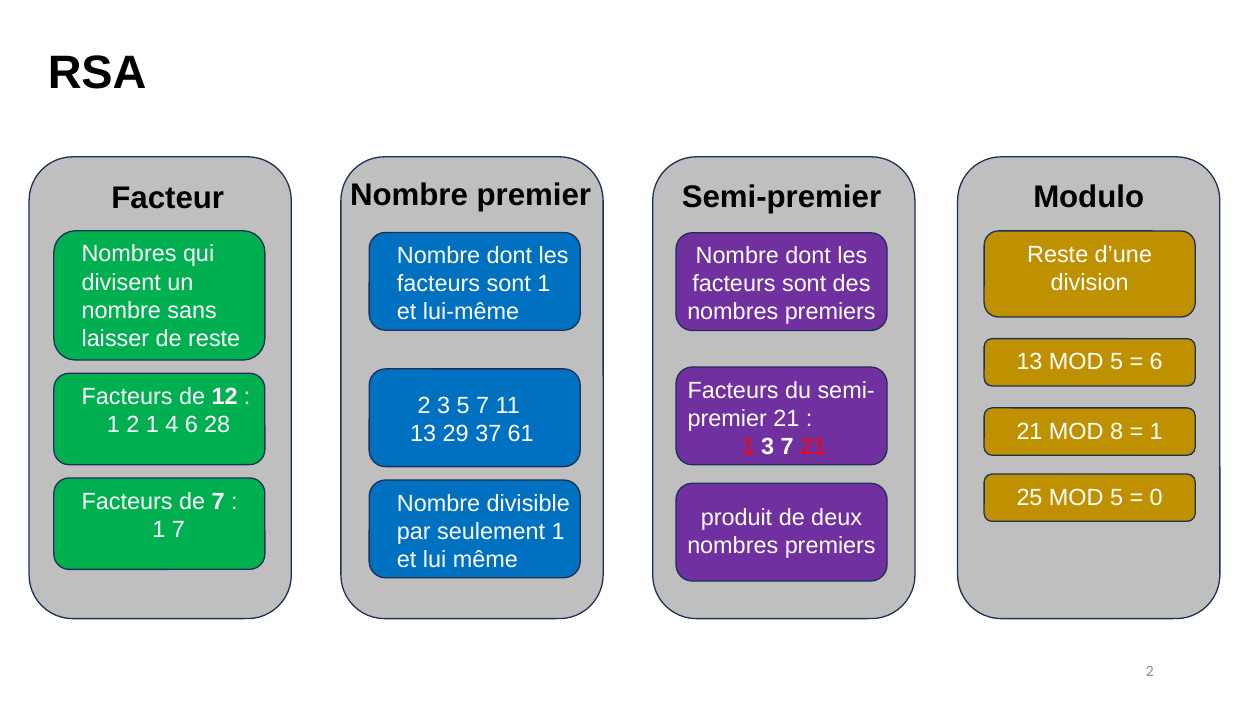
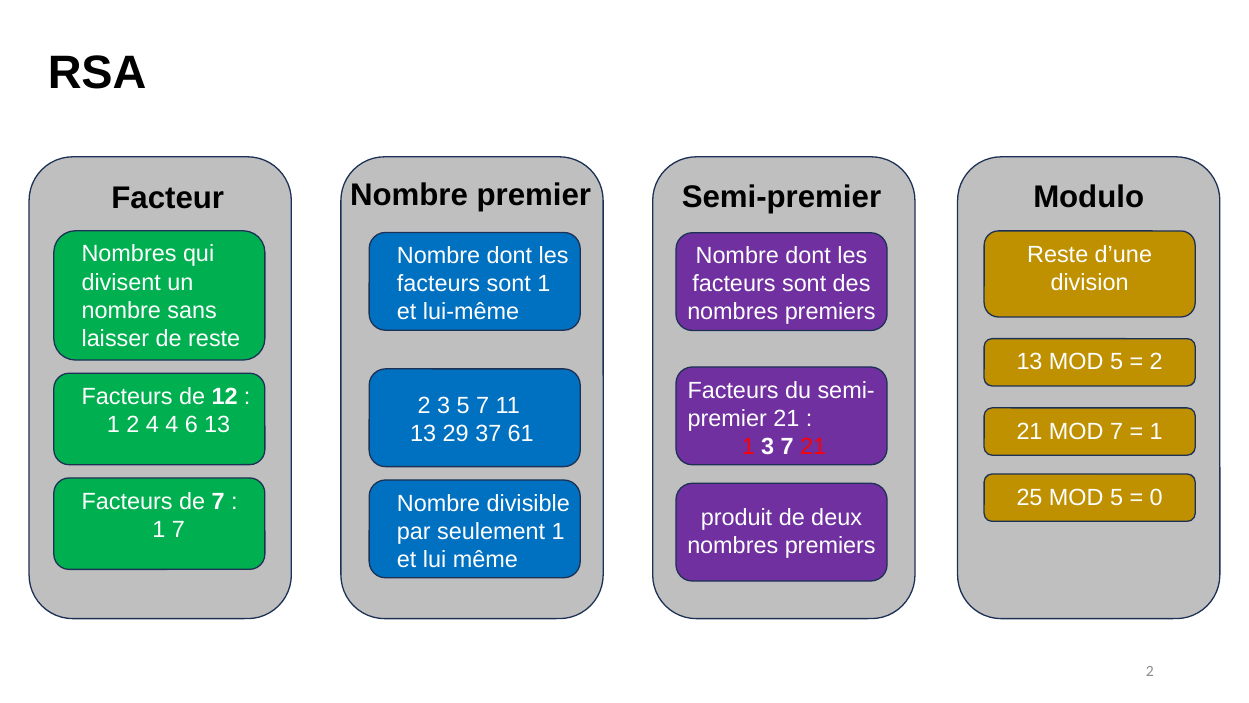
6 at (1156, 362): 6 -> 2
2 1: 1 -> 4
6 28: 28 -> 13
MOD 8: 8 -> 7
